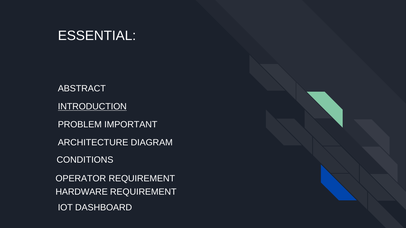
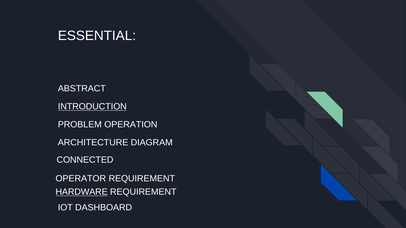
IMPORTANT: IMPORTANT -> OPERATION
CONDITIONS: CONDITIONS -> CONNECTED
HARDWARE underline: none -> present
